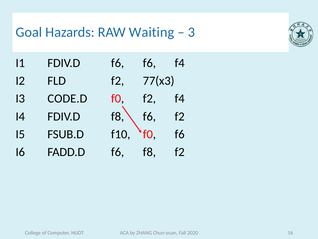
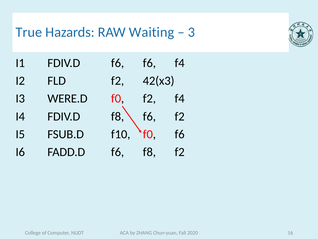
Goal: Goal -> True
77(x3: 77(x3 -> 42(x3
CODE.D: CODE.D -> WERE.D
